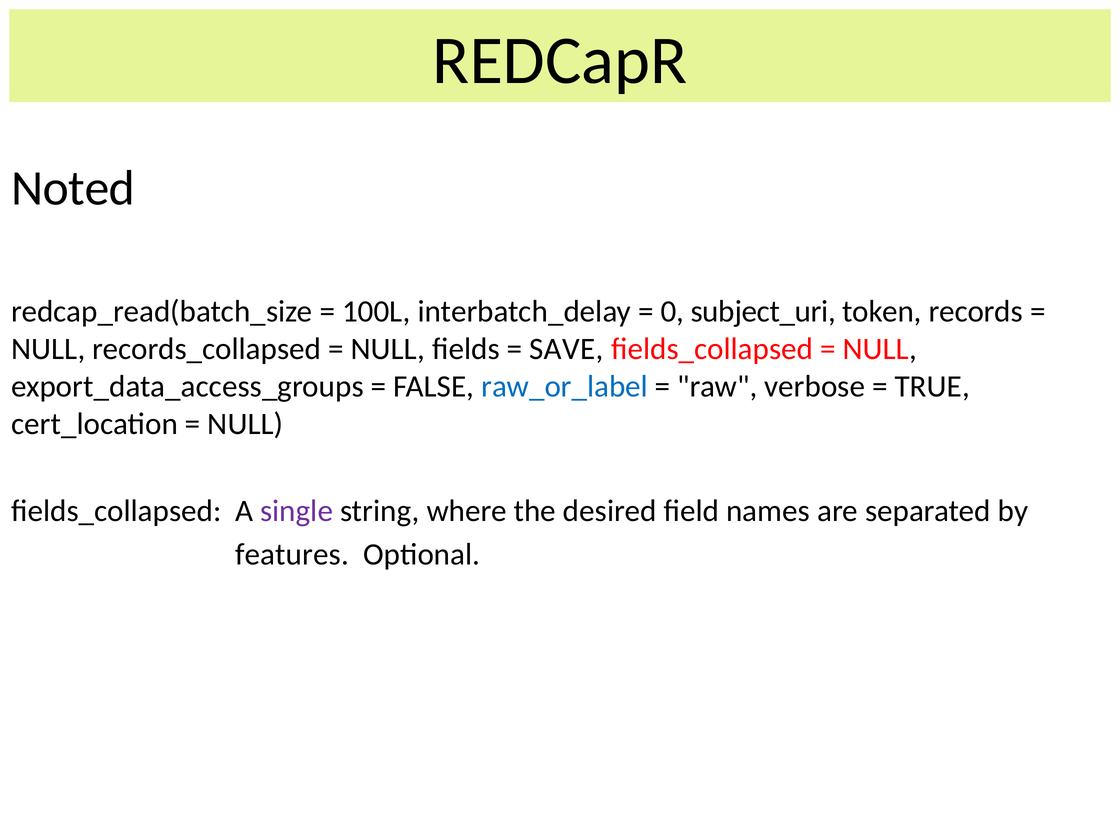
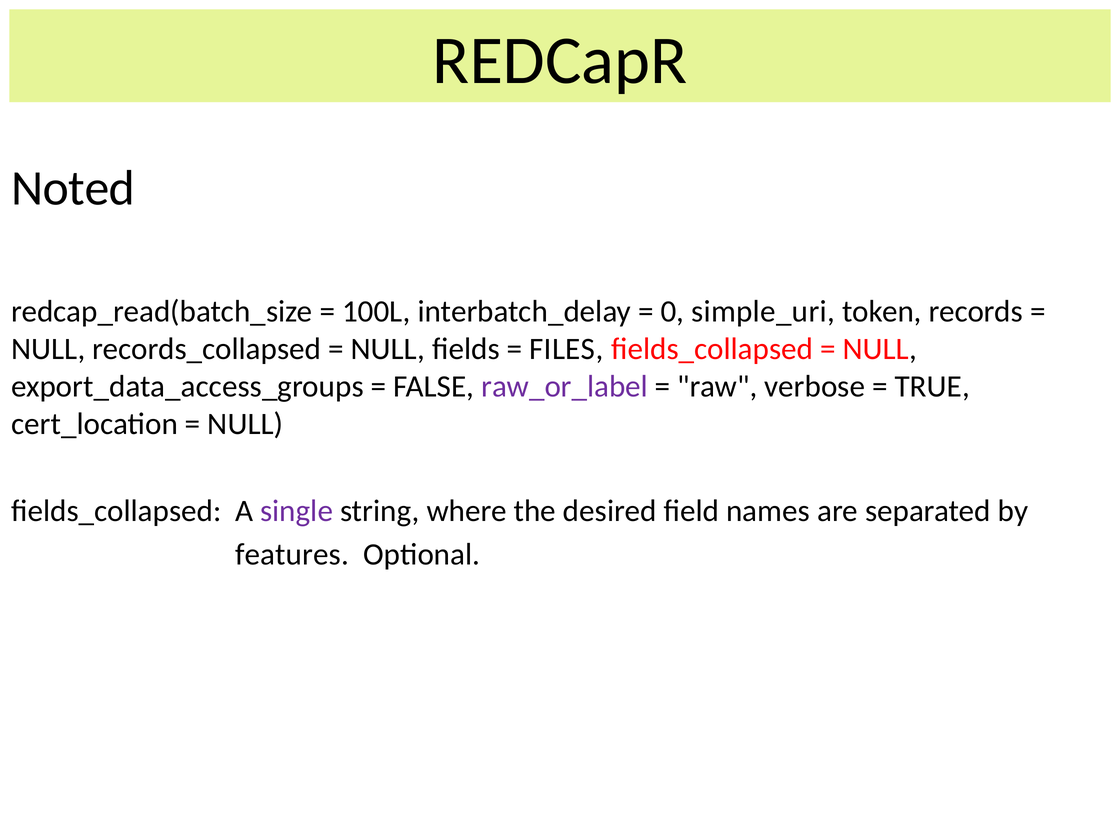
subject_uri: subject_uri -> simple_uri
SAVE: SAVE -> FILES
raw_or_label colour: blue -> purple
